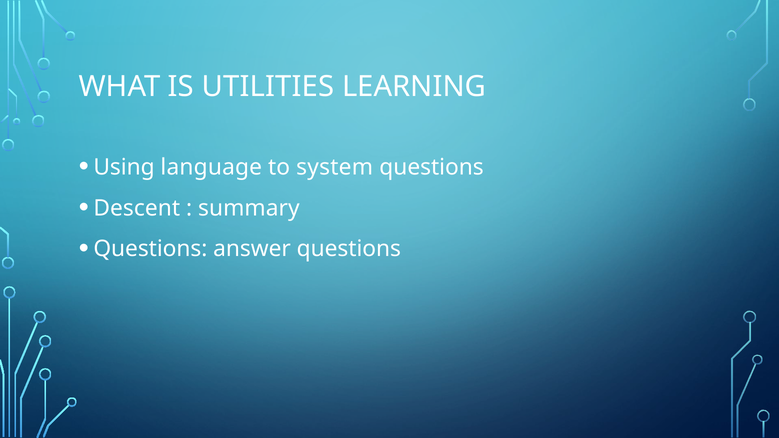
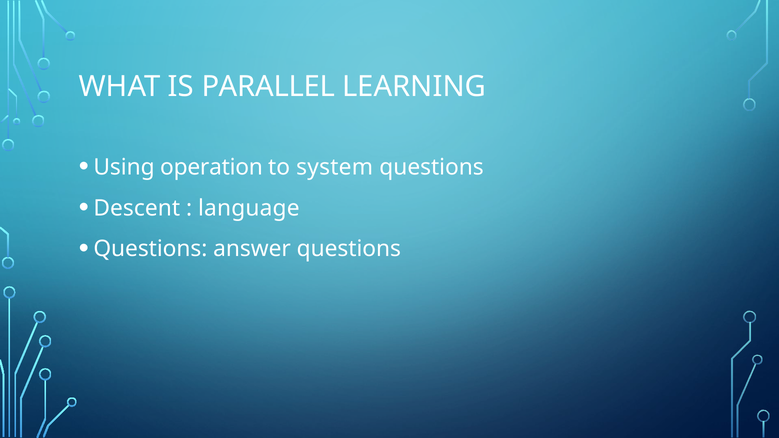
UTILITIES: UTILITIES -> PARALLEL
language: language -> operation
summary: summary -> language
